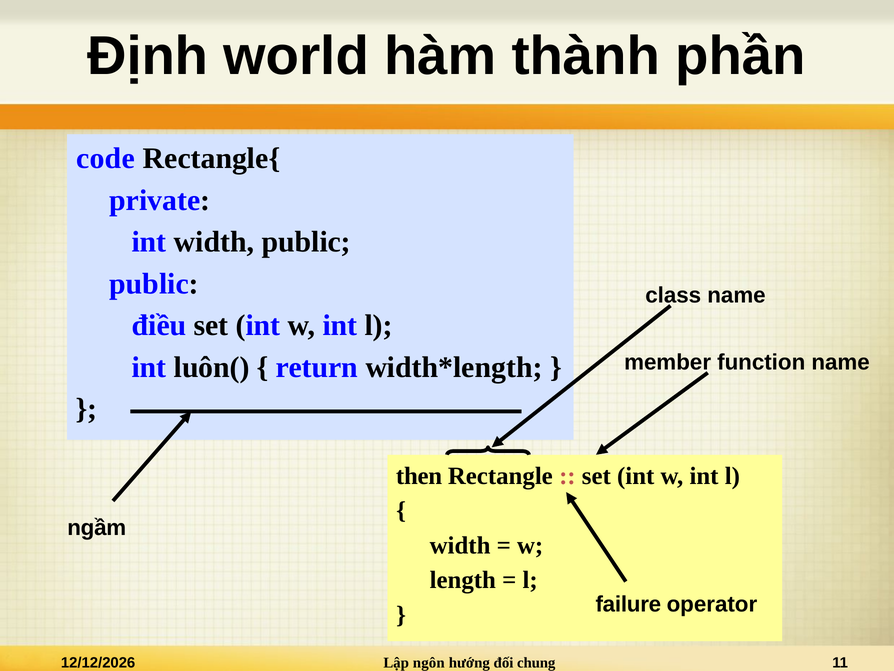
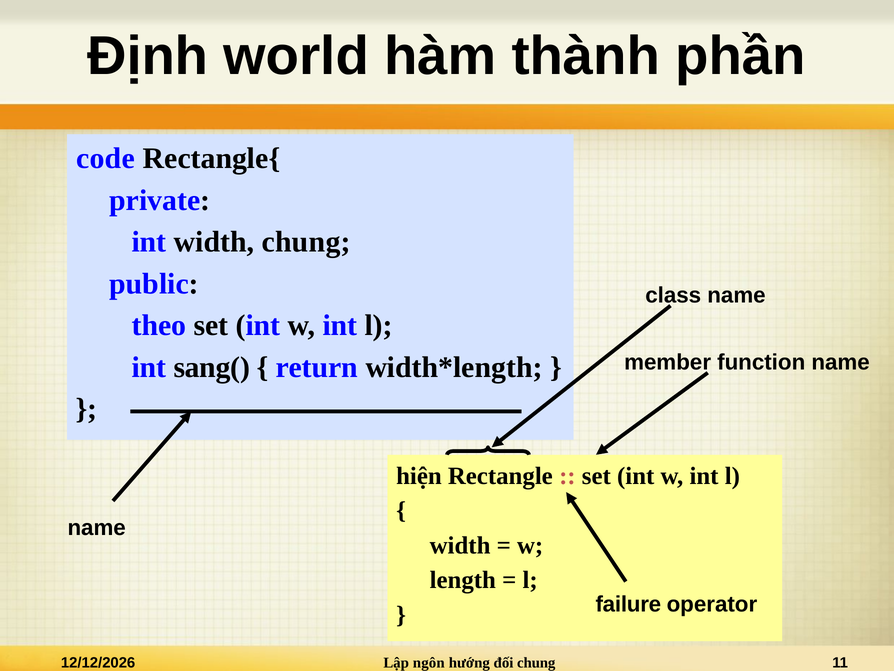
width public: public -> chung
điều: điều -> theo
luôn(: luôn( -> sang(
then: then -> hiện
ngầm at (97, 527): ngầm -> name
